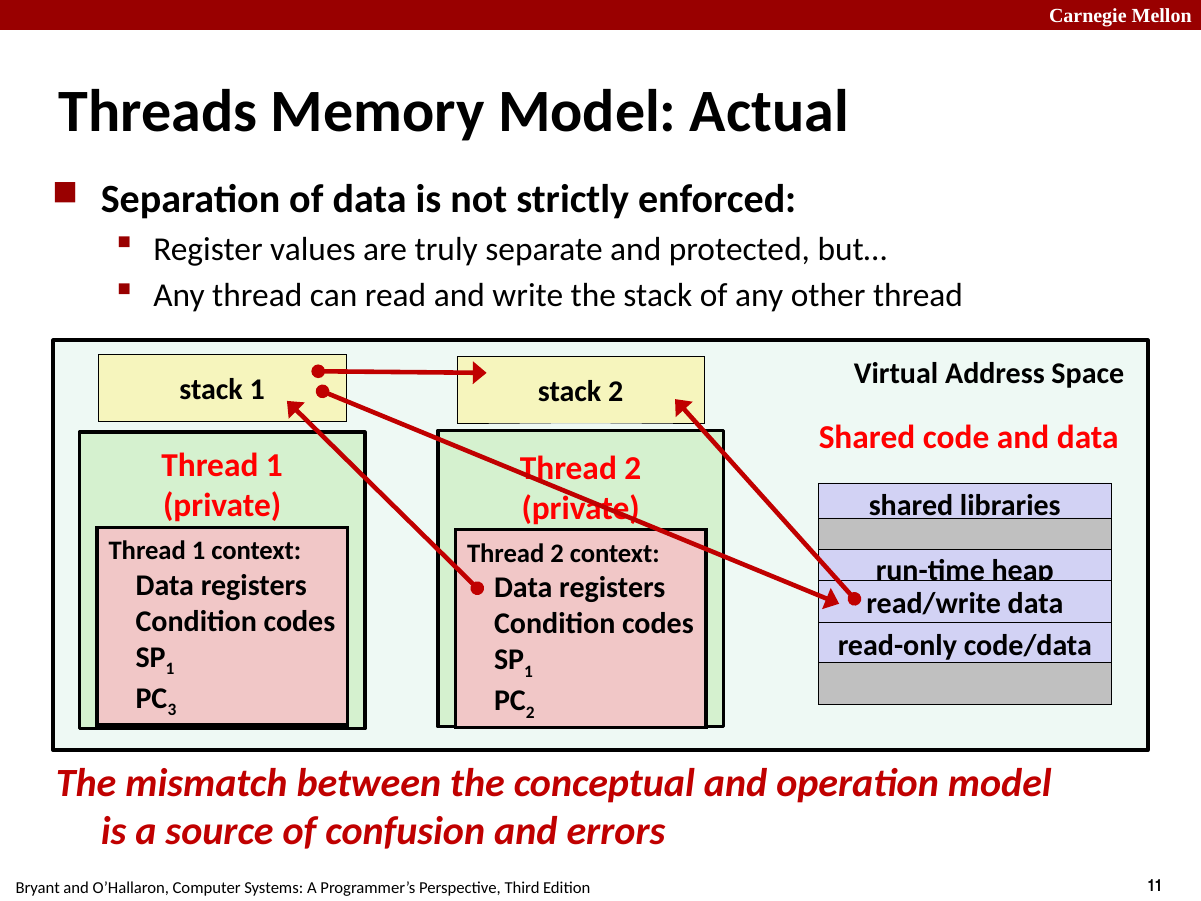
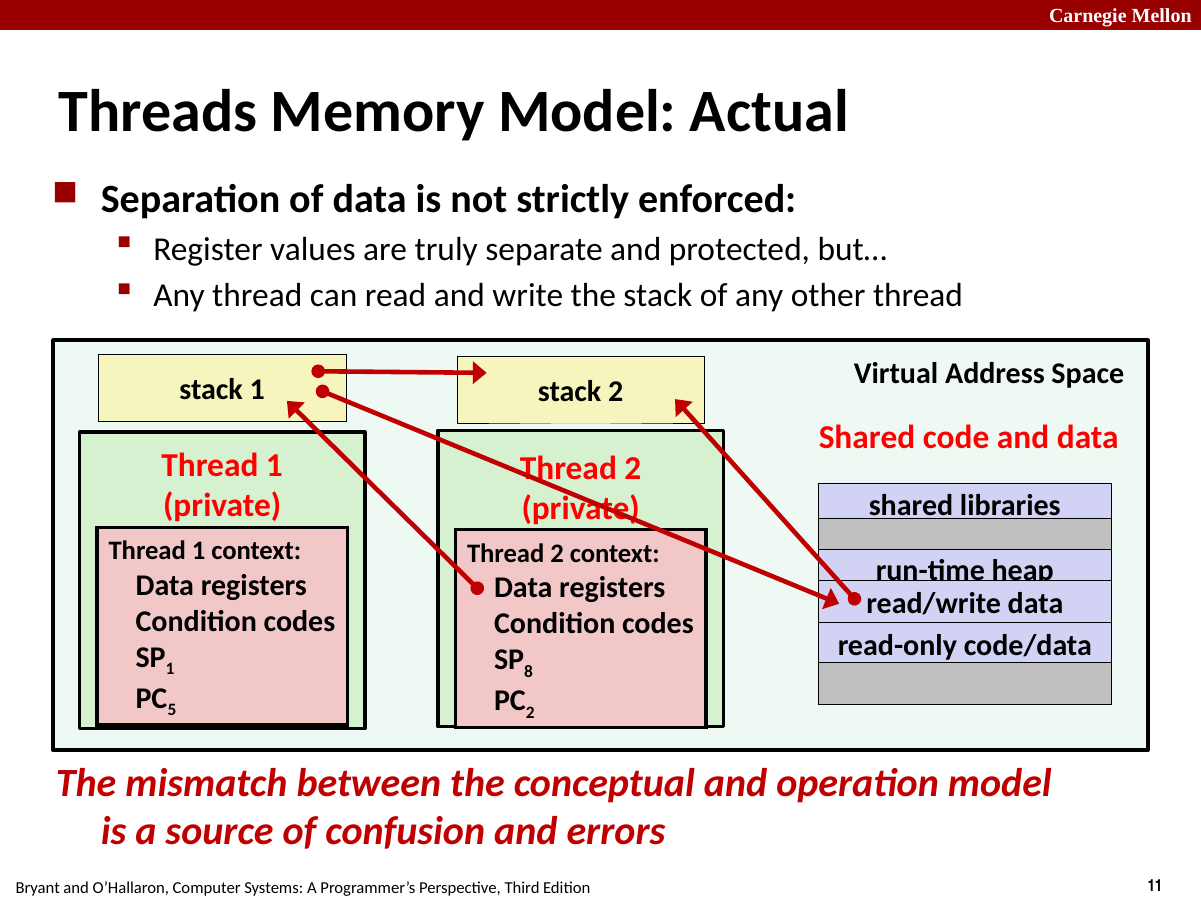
1 at (529, 671): 1 -> 8
3: 3 -> 5
